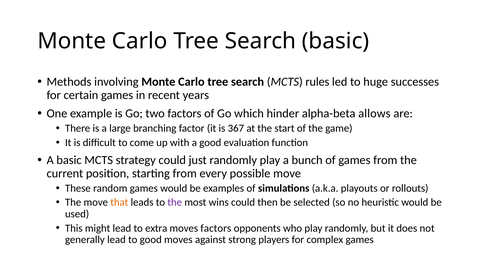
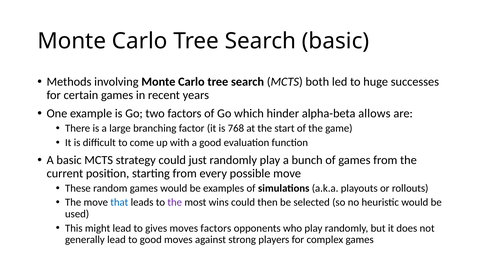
rules: rules -> both
367: 367 -> 768
that colour: orange -> blue
extra: extra -> gives
